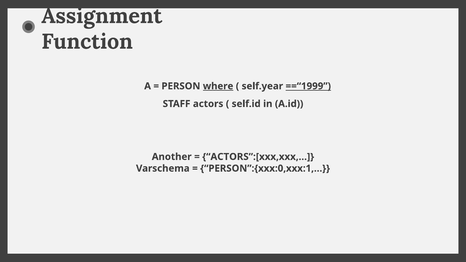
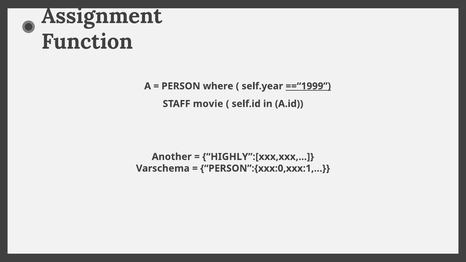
where underline: present -> none
actors: actors -> movie
ACTORS”:[xxx,xxx,…: ACTORS”:[xxx,xxx,… -> HIGHLY”:[xxx,xxx,…
